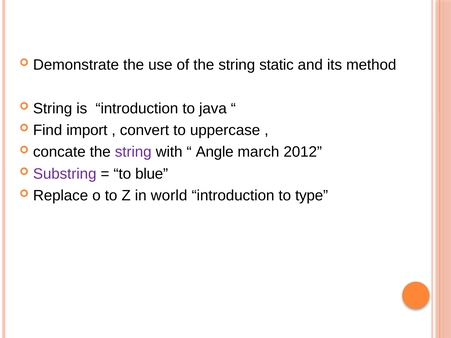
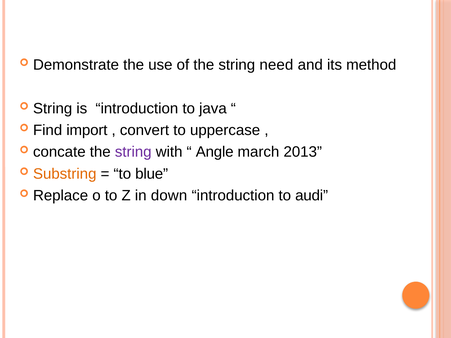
static: static -> need
2012: 2012 -> 2013
Substring colour: purple -> orange
world: world -> down
type: type -> audi
